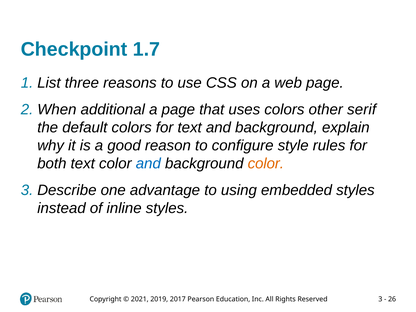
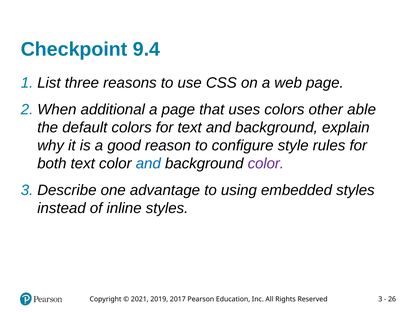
1.7: 1.7 -> 9.4
serif: serif -> able
color at (266, 164) colour: orange -> purple
